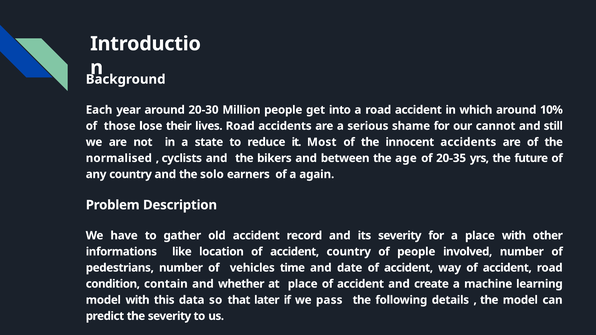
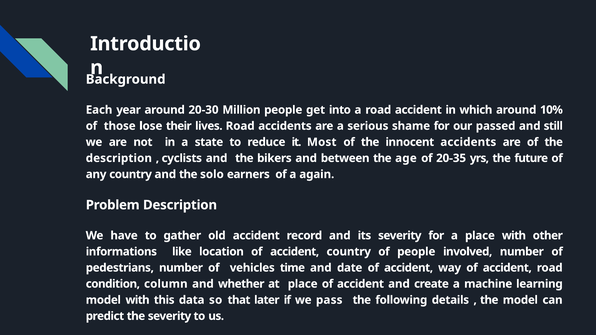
cannot: cannot -> passed
normalised at (119, 158): normalised -> description
contain: contain -> column
